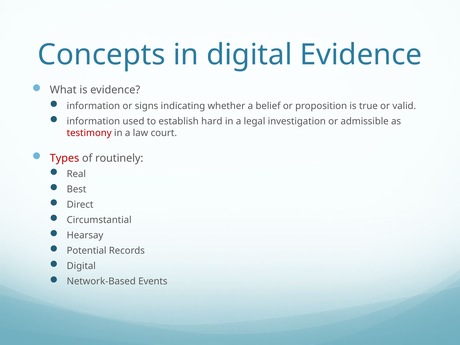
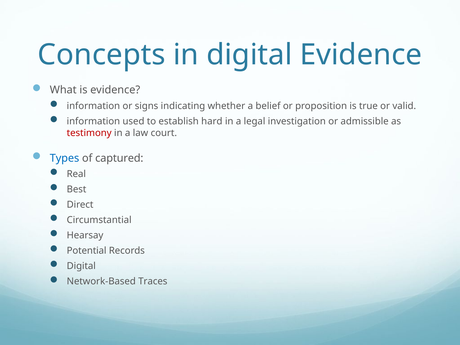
Types colour: red -> blue
routinely: routinely -> captured
Events: Events -> Traces
